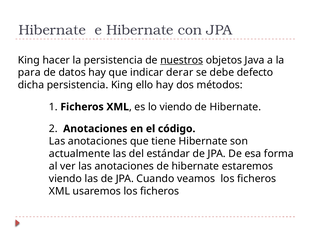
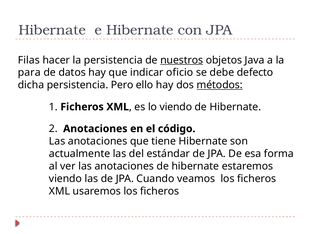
King at (29, 60): King -> Filas
derar: derar -> oficio
persistencia King: King -> Pero
métodos underline: none -> present
